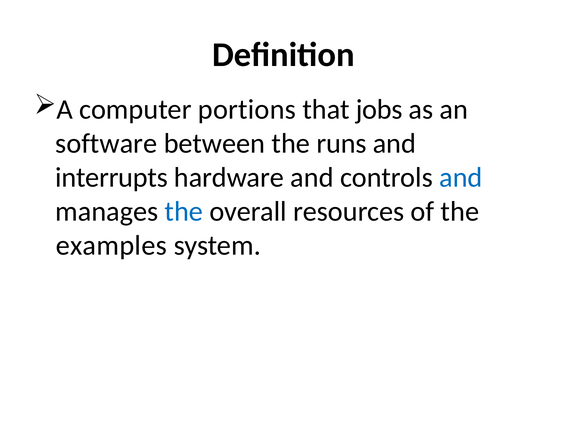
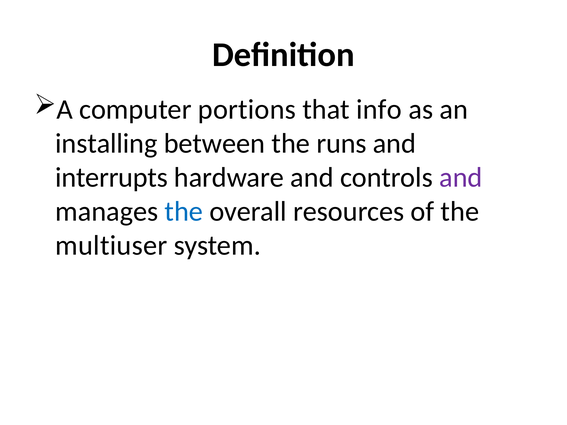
jobs: jobs -> info
software: software -> installing
and at (461, 177) colour: blue -> purple
examples: examples -> multiuser
